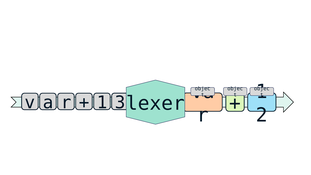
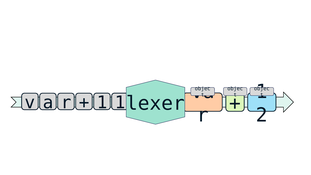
1 3: 3 -> 1
